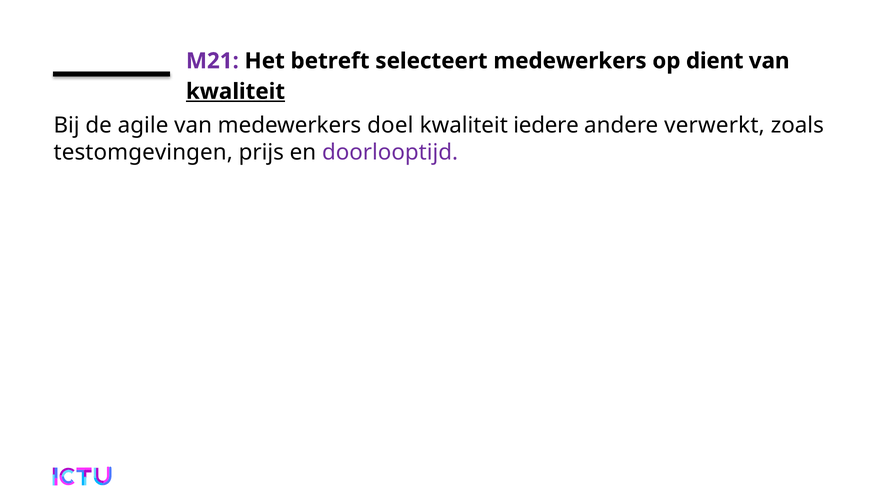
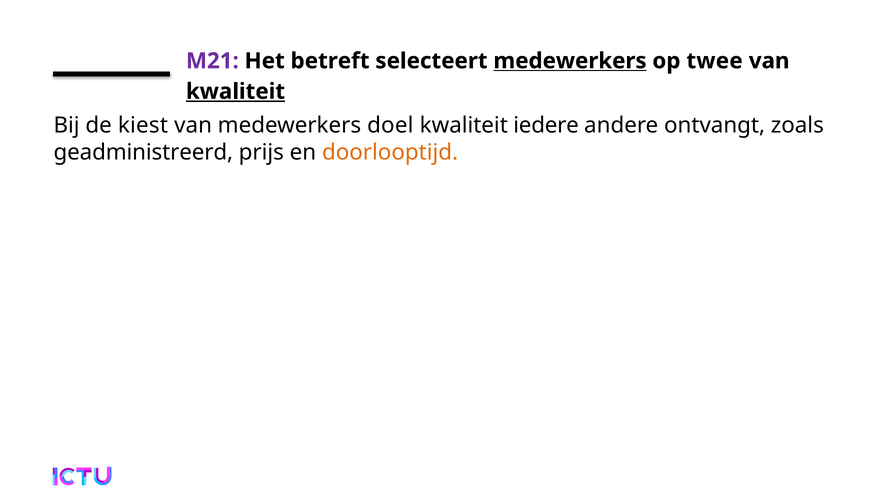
medewerkers at (570, 61) underline: none -> present
dient: dient -> twee
agile: agile -> kiest
verwerkt: verwerkt -> ontvangt
testomgevingen: testomgevingen -> geadministreerd
doorlooptijd colour: purple -> orange
